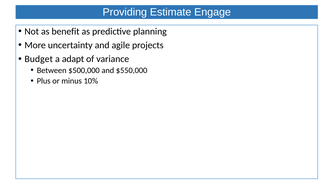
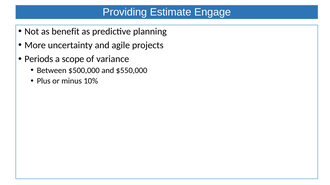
Budget: Budget -> Periods
adapt: adapt -> scope
